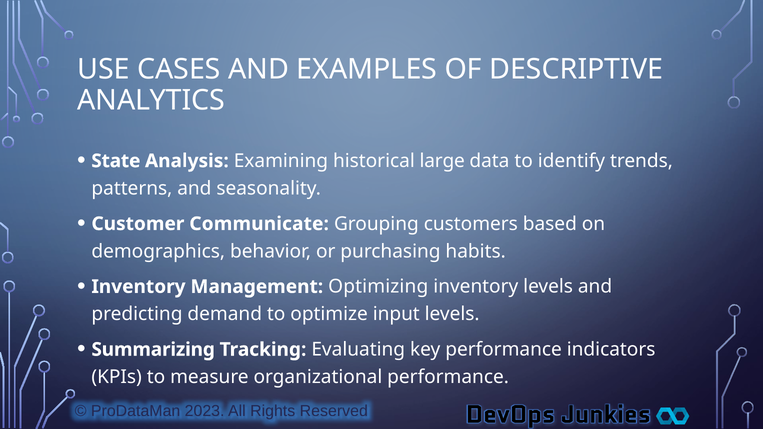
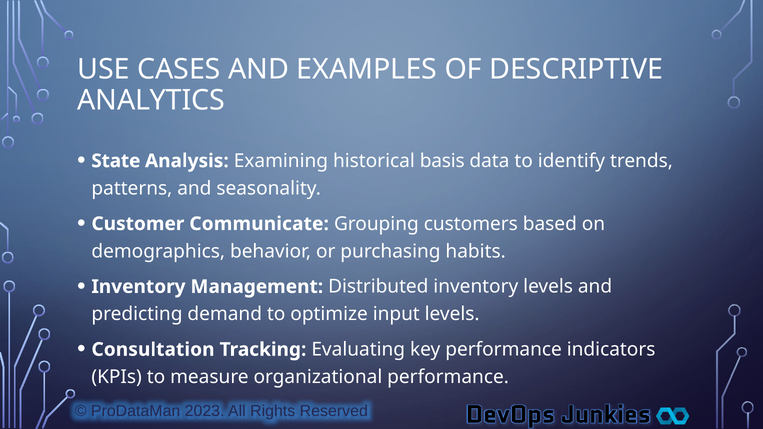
large: large -> basis
Optimizing: Optimizing -> Distributed
Summarizing: Summarizing -> Consultation
